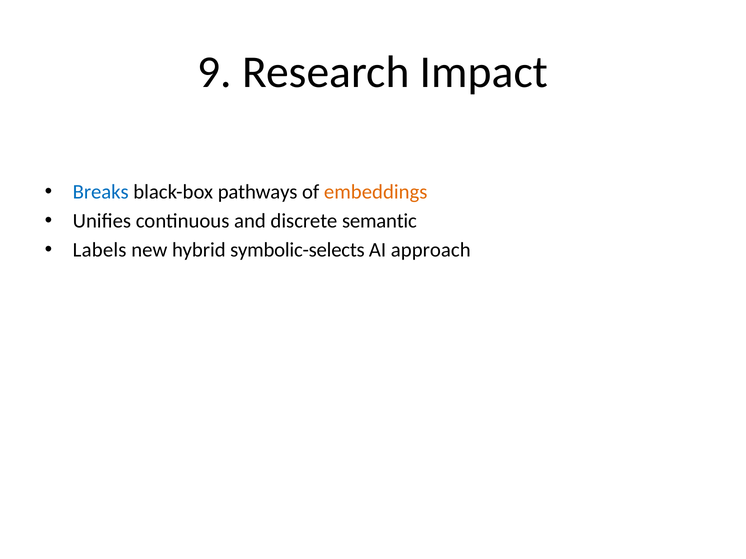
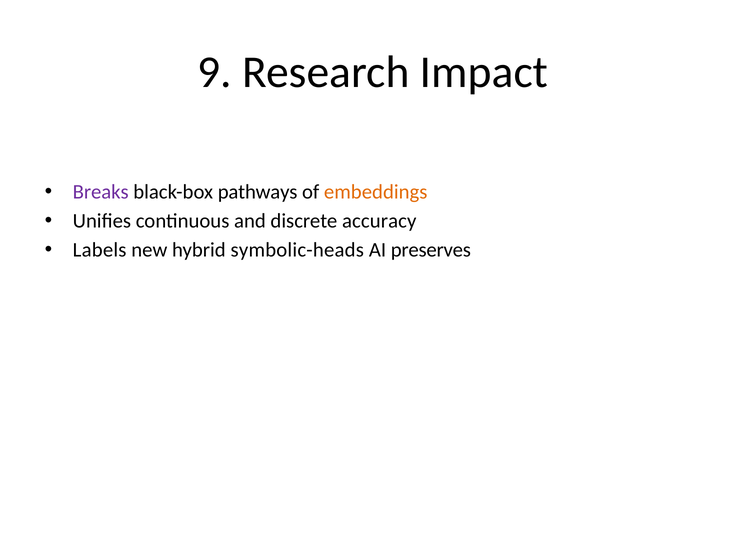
Breaks colour: blue -> purple
semantic: semantic -> accuracy
symbolic-selects: symbolic-selects -> symbolic-heads
approach: approach -> preserves
